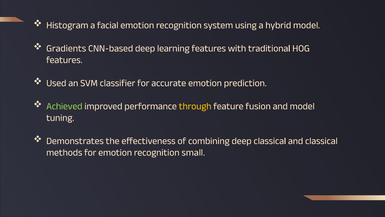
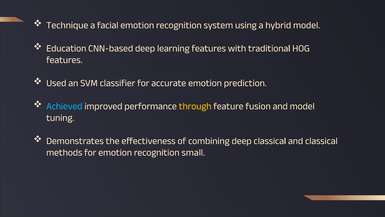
Histogram: Histogram -> Technique
Gradients: Gradients -> Education
Achieved colour: light green -> light blue
